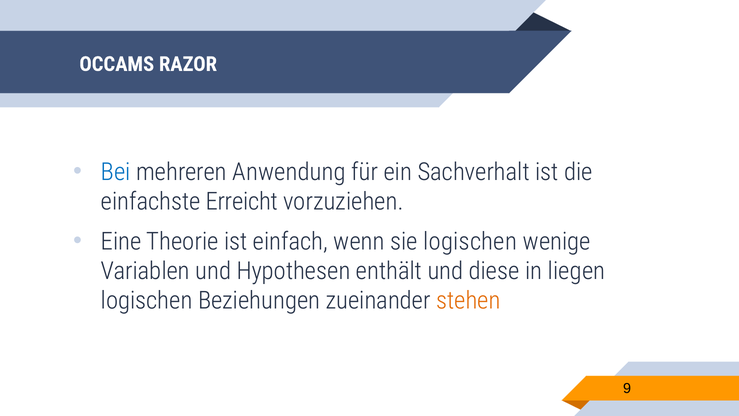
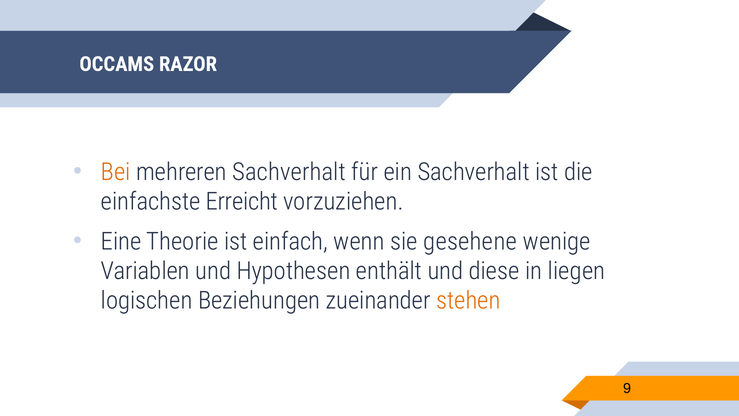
Bei colour: blue -> orange
mehreren Anwendung: Anwendung -> Sachverhalt
sie logischen: logischen -> gesehene
